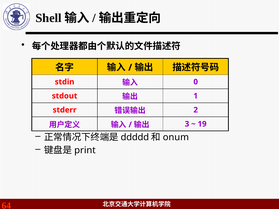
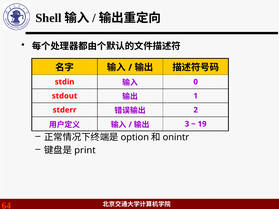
ddddd: ddddd -> option
onum: onum -> onintr
